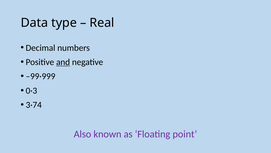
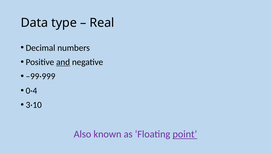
0·3: 0·3 -> 0·4
3·74: 3·74 -> 3·10
point underline: none -> present
